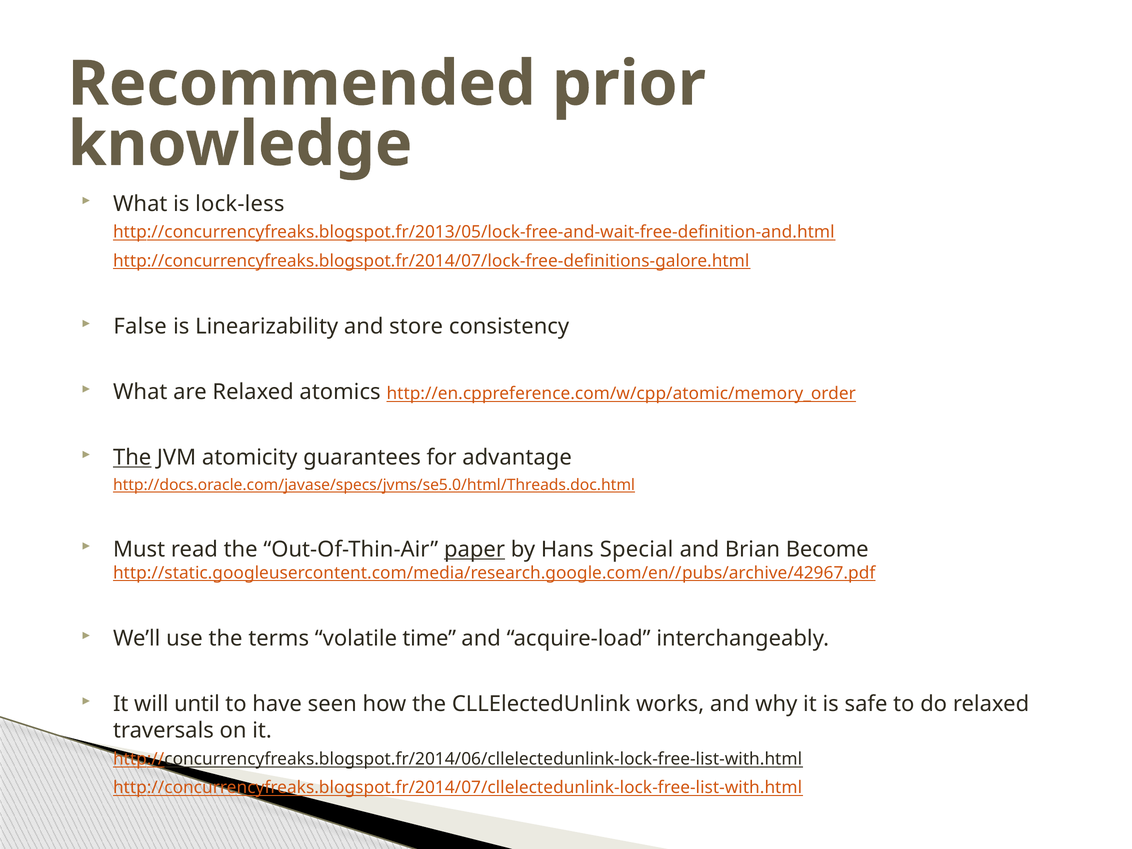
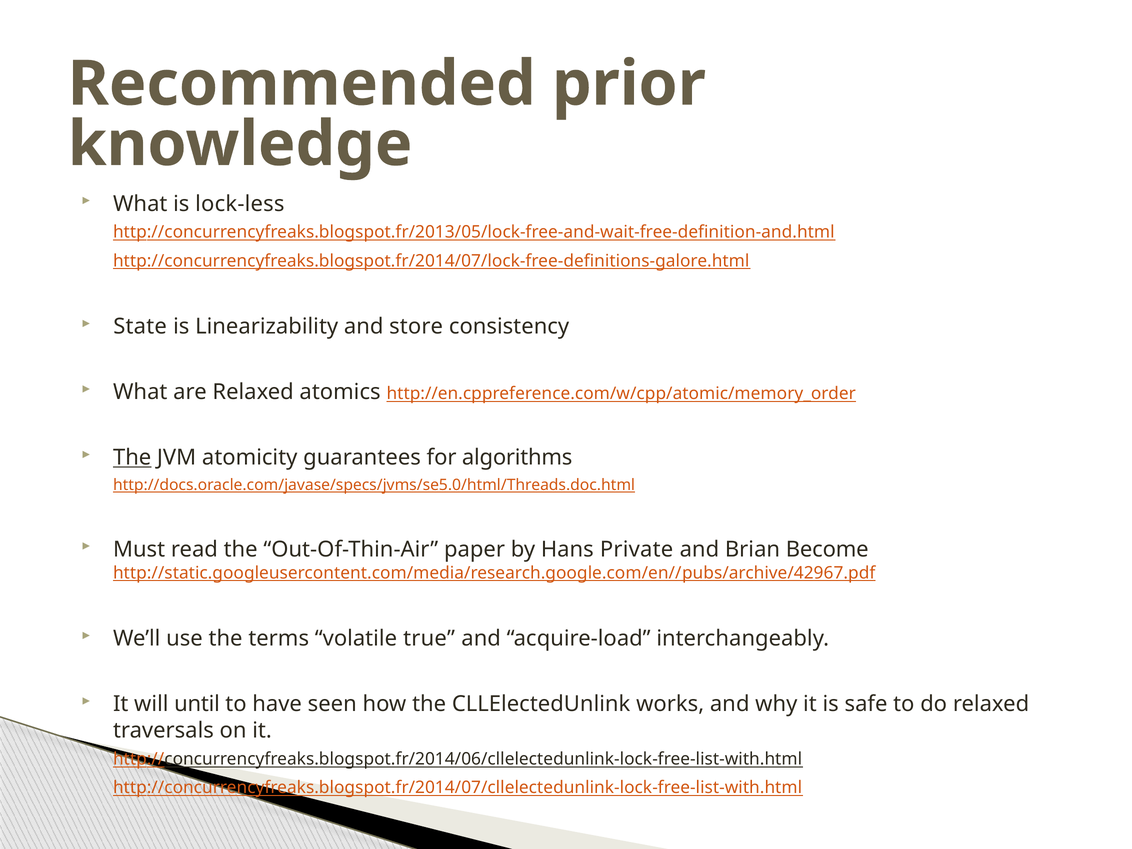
False: False -> State
advantage: advantage -> algorithms
paper underline: present -> none
Special: Special -> Private
time: time -> true
